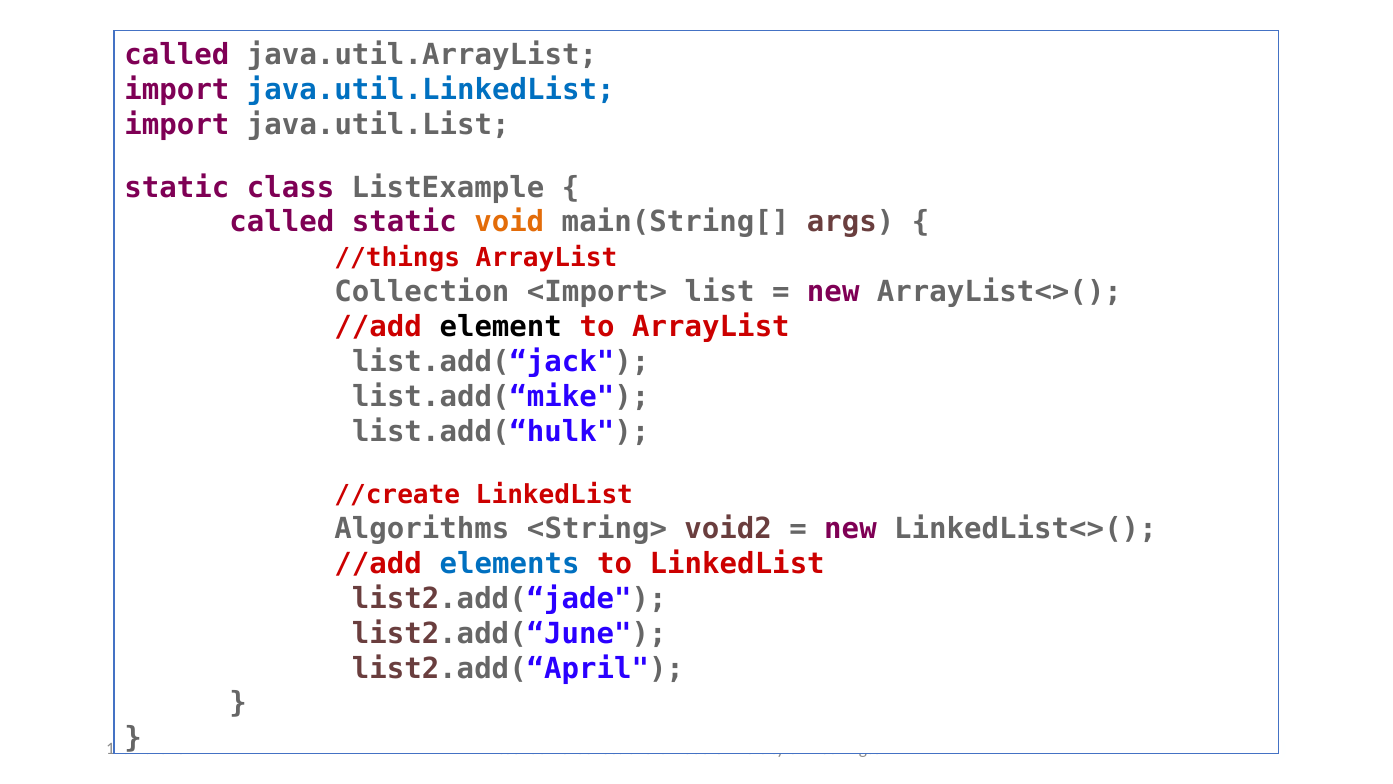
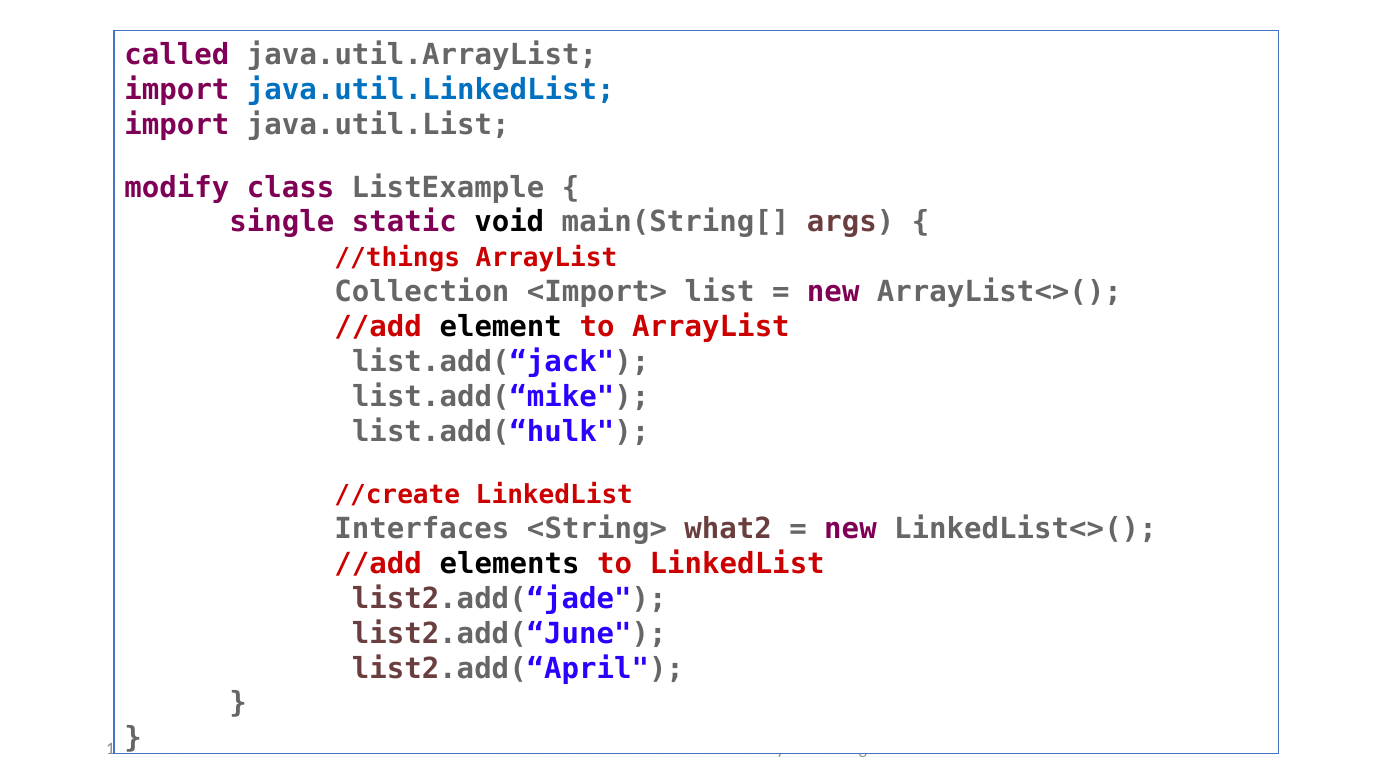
static at (177, 187): static -> modify
called at (282, 222): called -> single
void colour: orange -> black
Algorithms: Algorithms -> Interfaces
void2: void2 -> what2
elements colour: blue -> black
